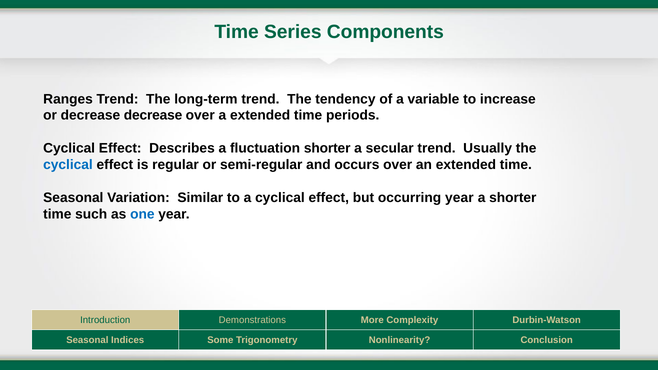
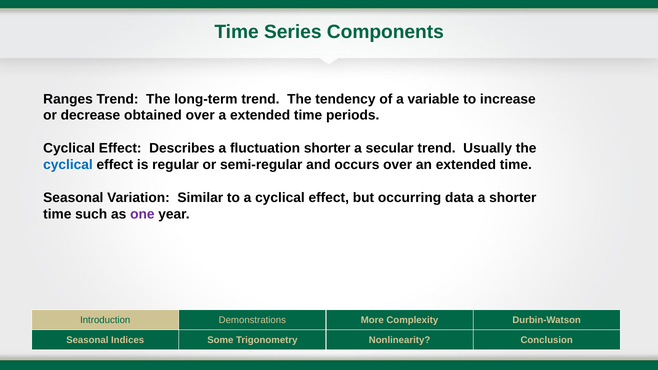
decrease decrease: decrease -> obtained
occurring year: year -> data
one colour: blue -> purple
